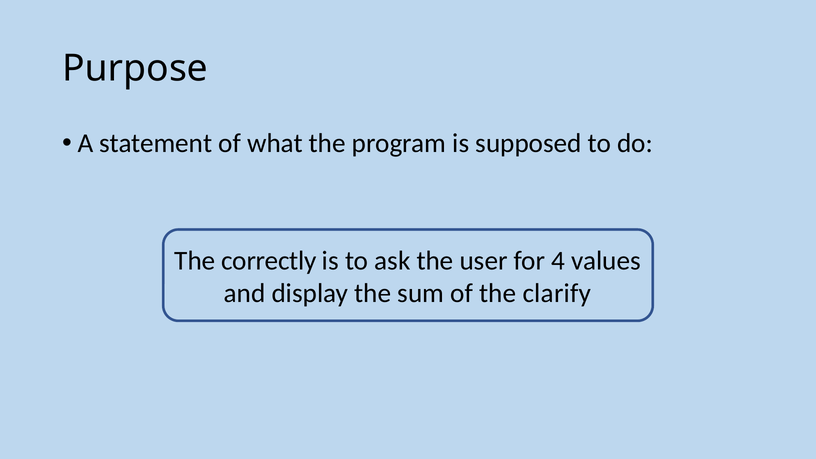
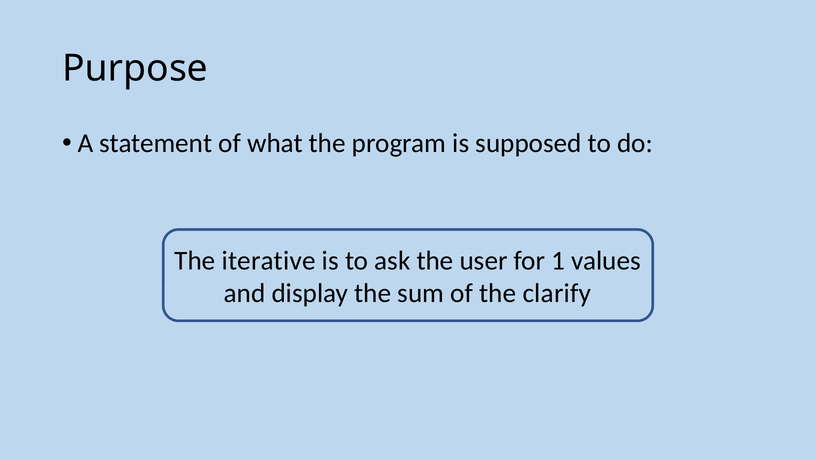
correctly: correctly -> iterative
4: 4 -> 1
